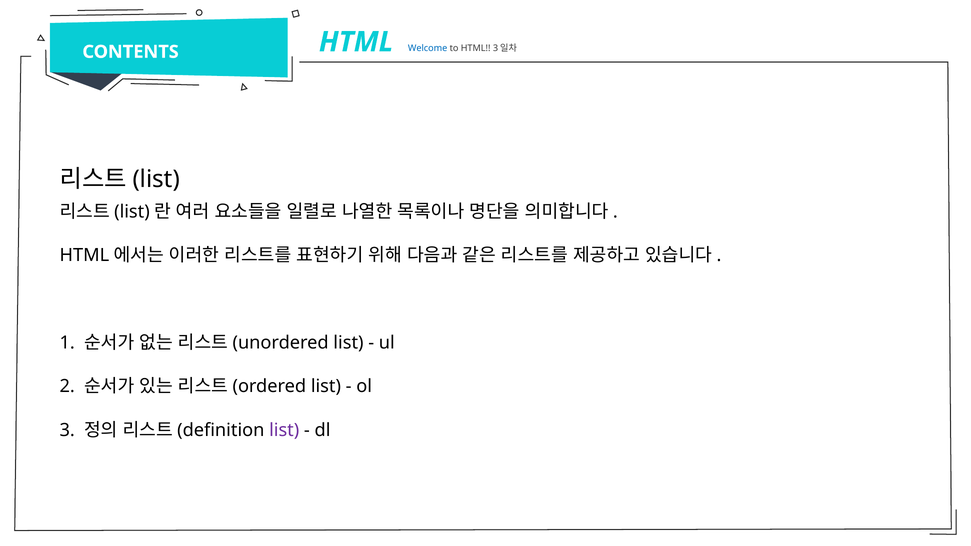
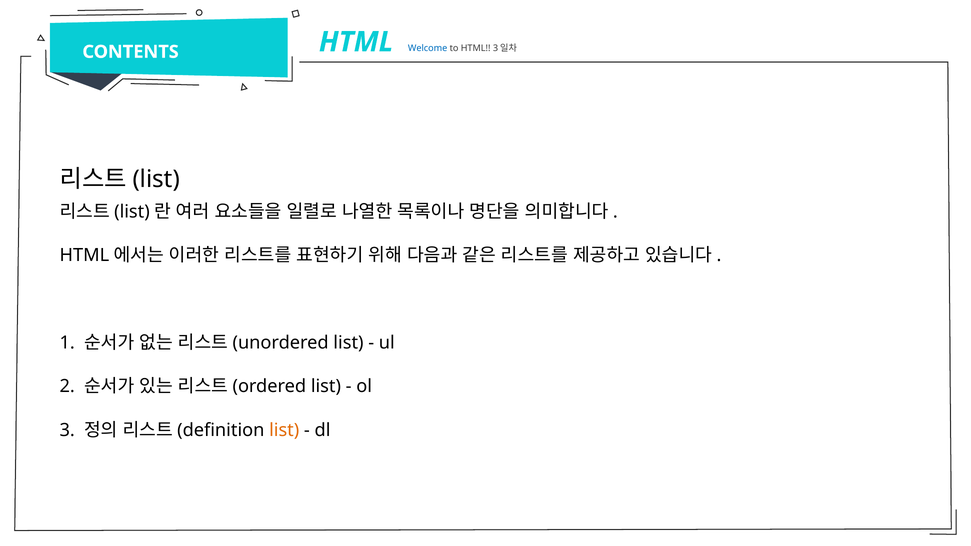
list at (284, 430) colour: purple -> orange
